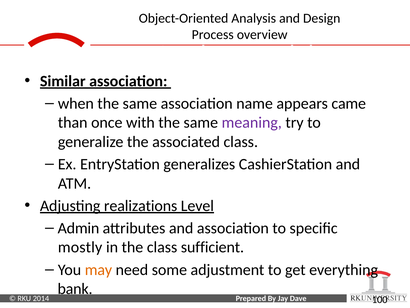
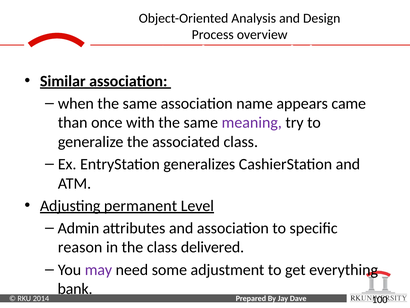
realizations: realizations -> permanent
mostly: mostly -> reason
sufficient: sufficient -> delivered
may colour: orange -> purple
